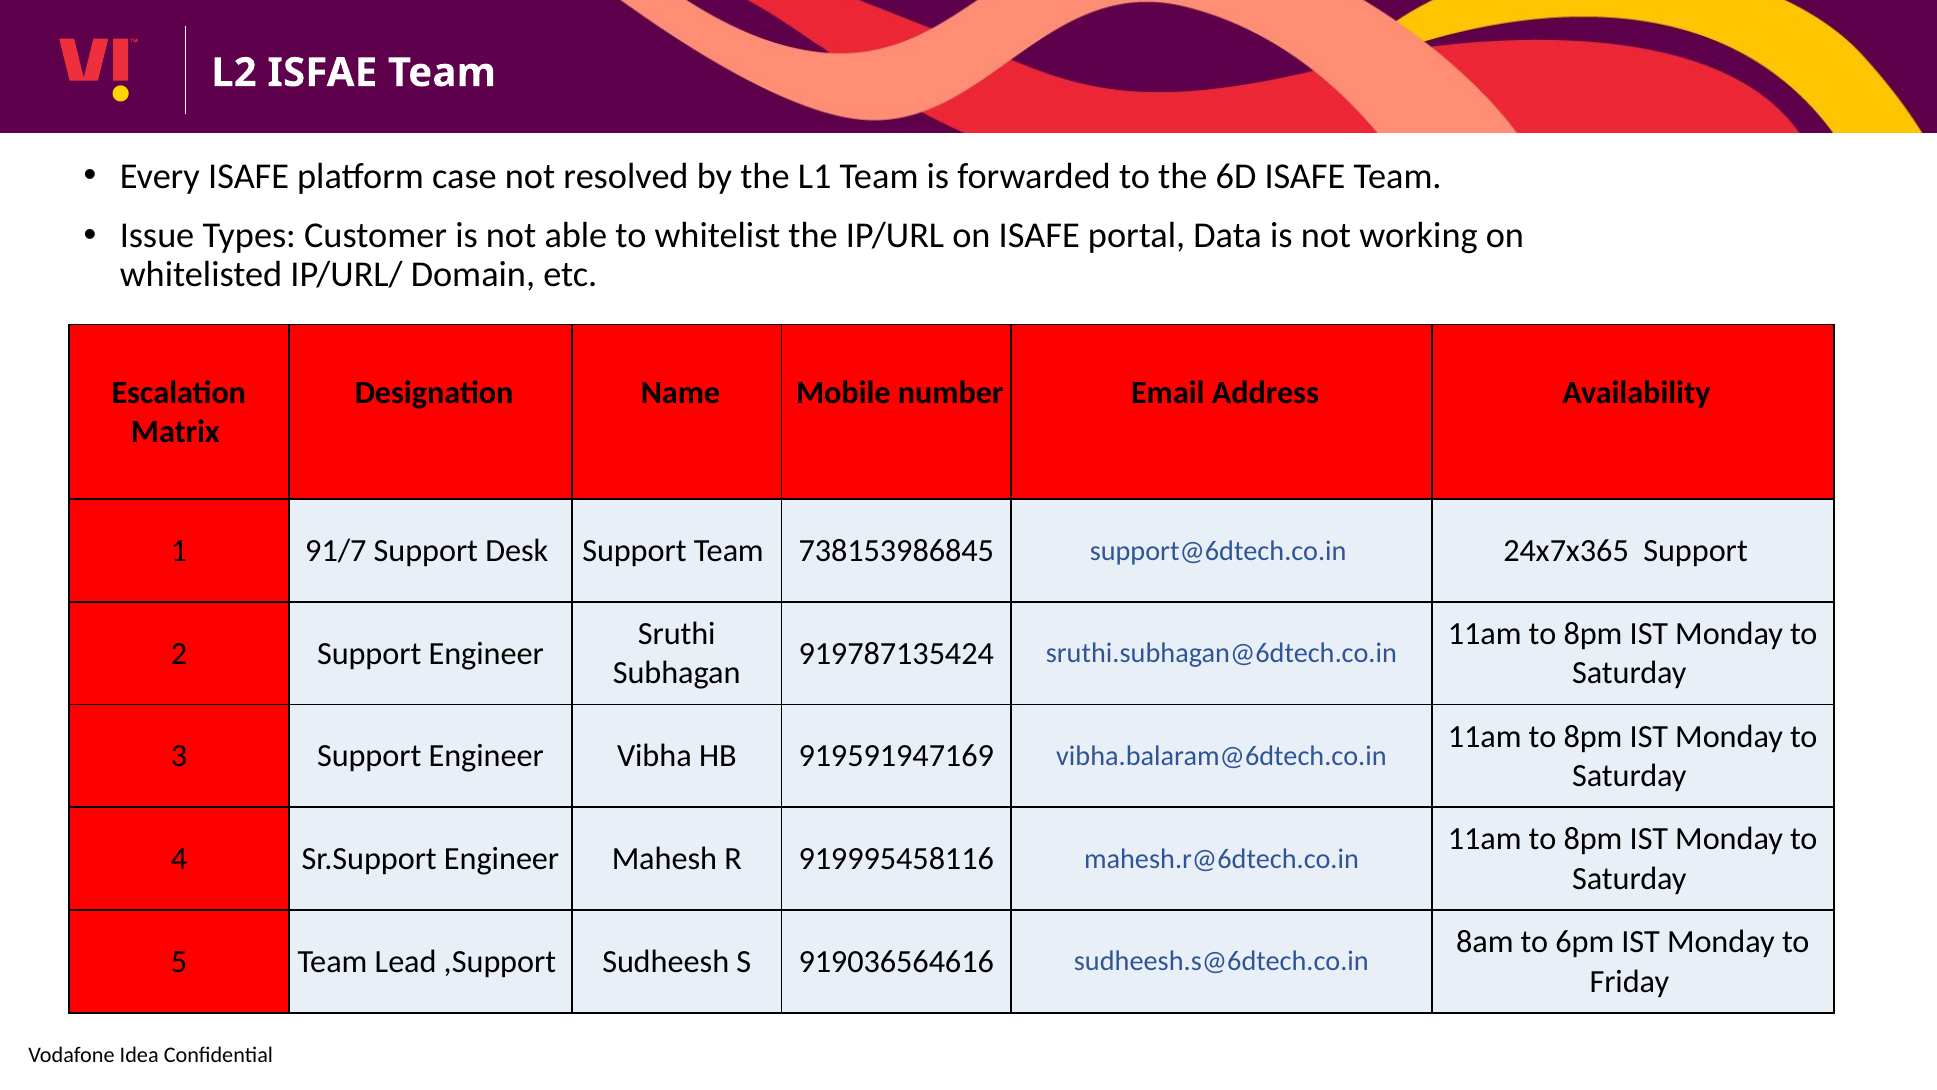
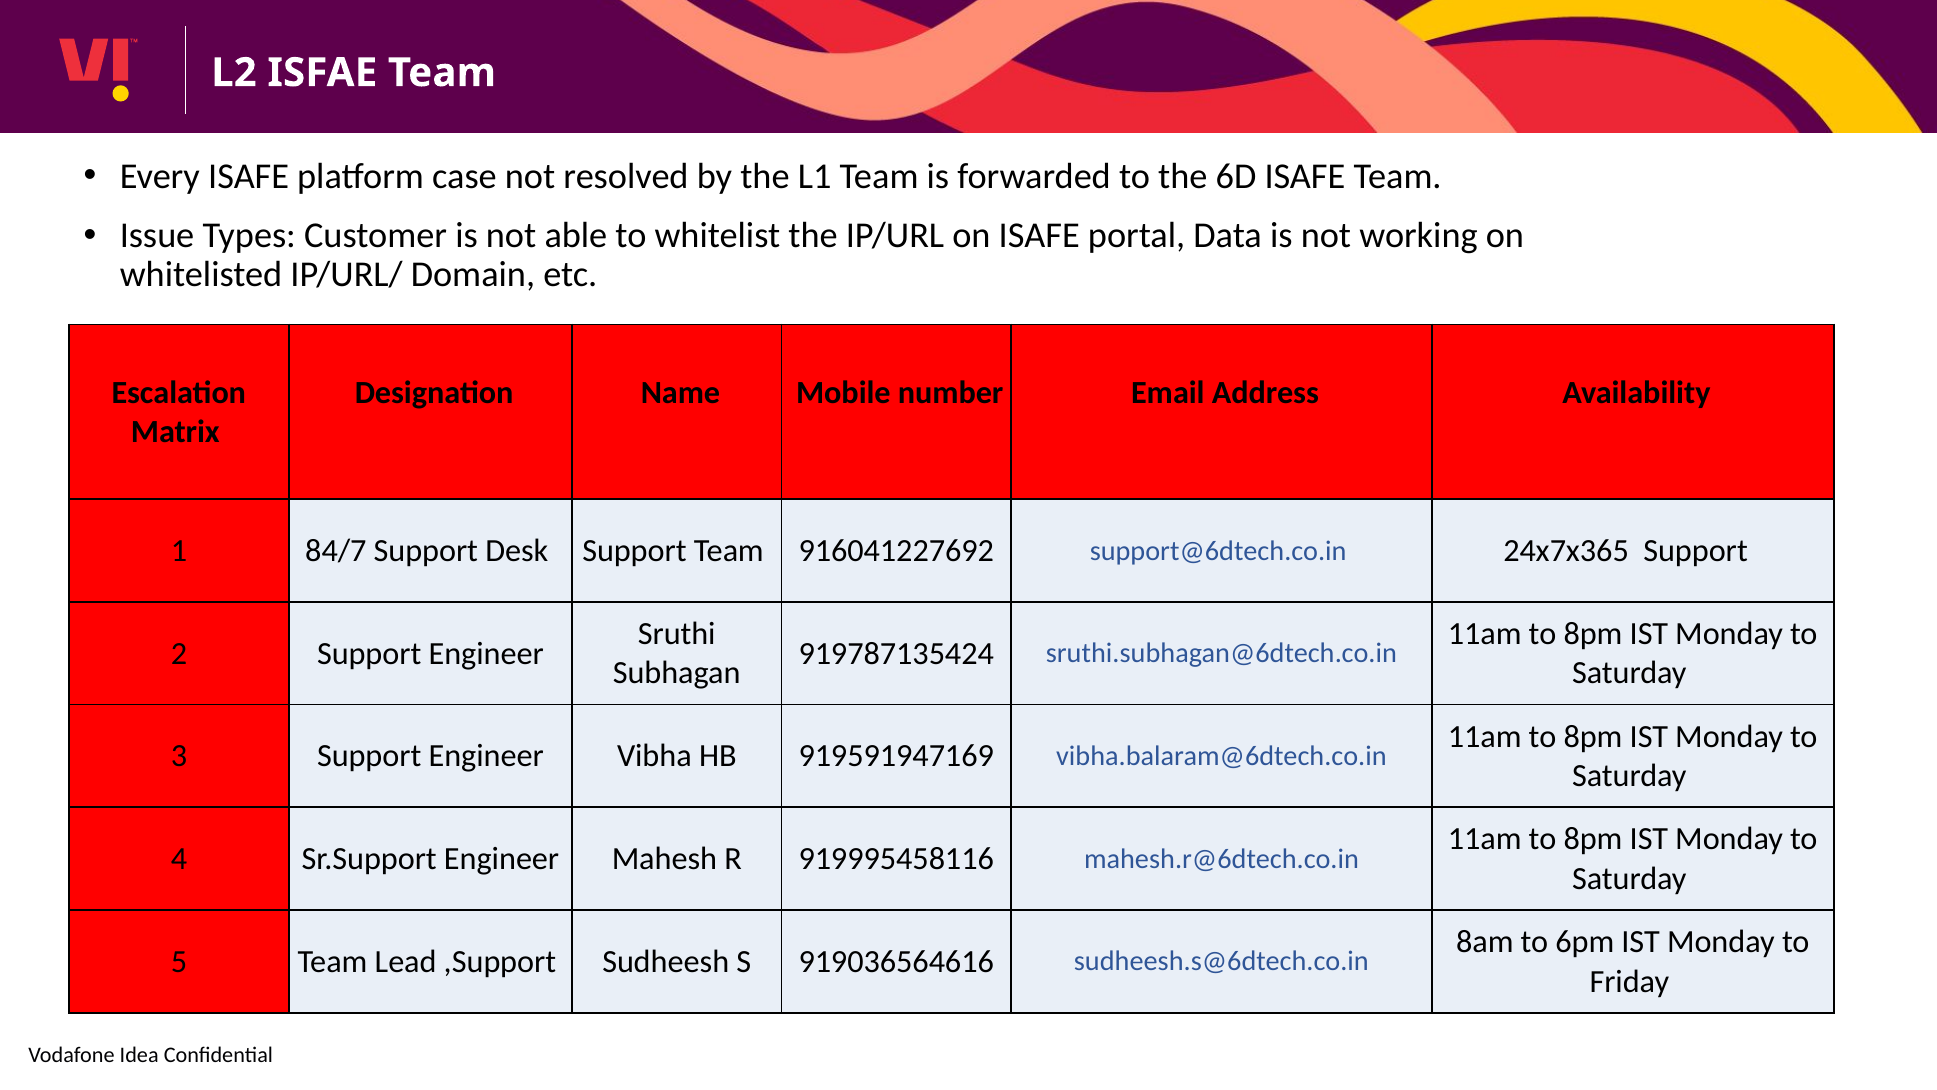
91/7: 91/7 -> 84/7
738153986845: 738153986845 -> 916041227692
